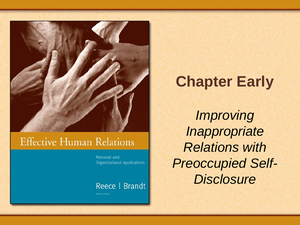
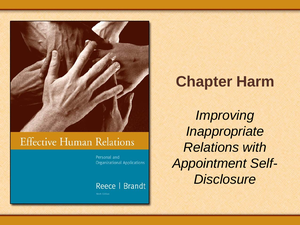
Early: Early -> Harm
Preoccupied: Preoccupied -> Appointment
